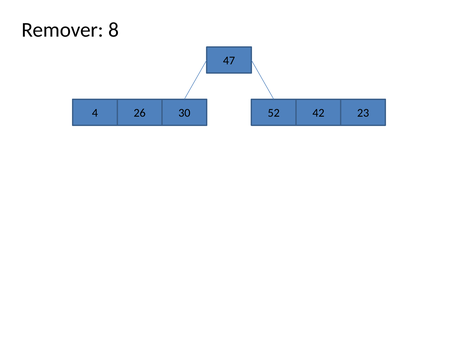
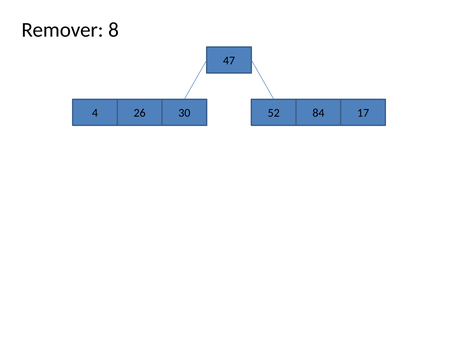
42: 42 -> 84
23: 23 -> 17
